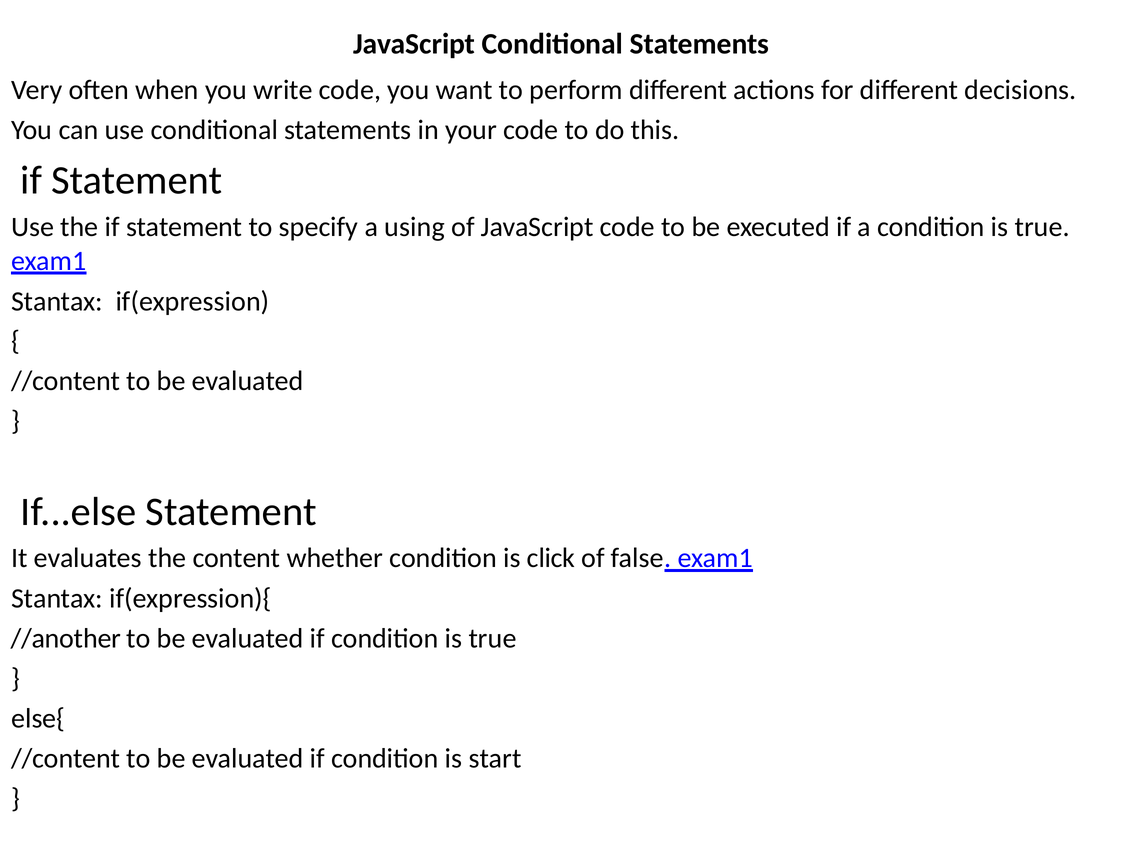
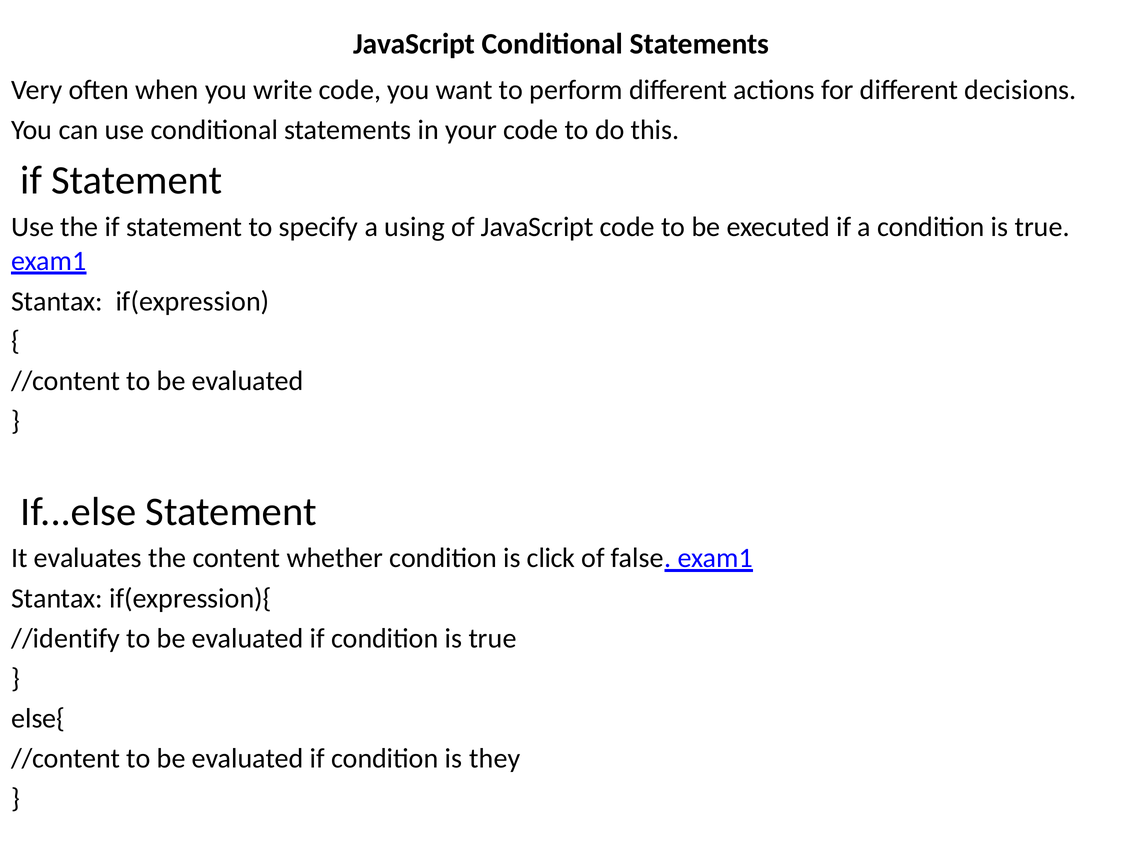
//another: //another -> //identify
start: start -> they
